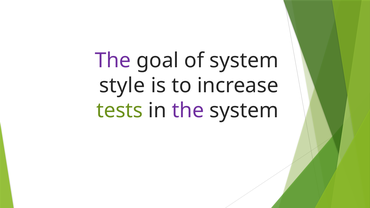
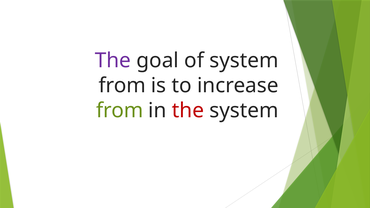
style at (122, 86): style -> from
tests at (120, 111): tests -> from
the at (188, 111) colour: purple -> red
